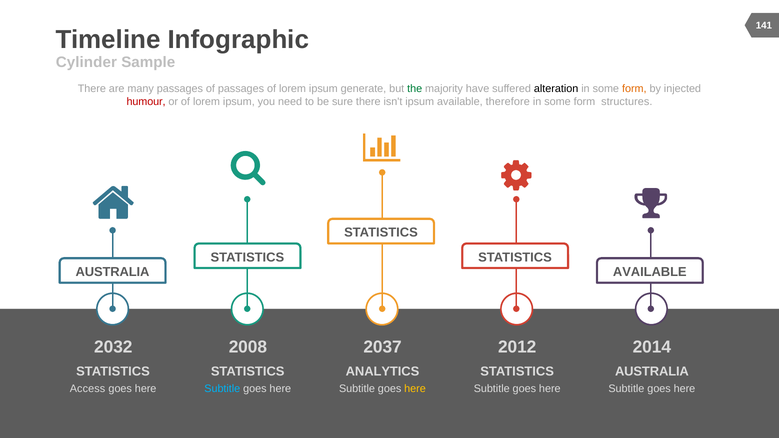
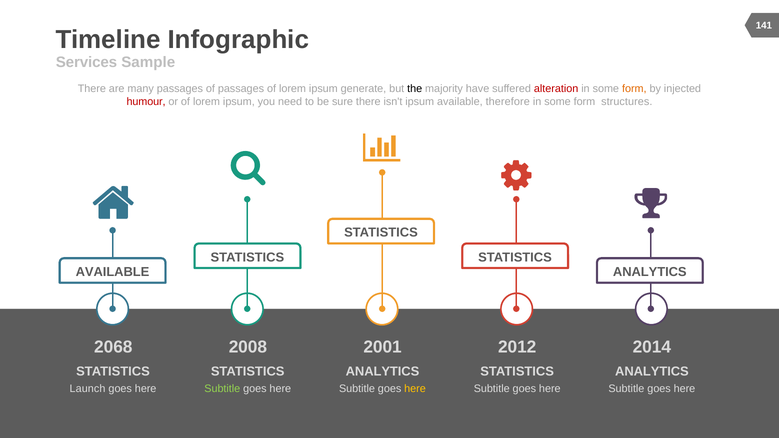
Cylinder: Cylinder -> Services
the colour: green -> black
alteration colour: black -> red
AUSTRALIA at (113, 272): AUSTRALIA -> AVAILABLE
AVAILABLE at (650, 272): AVAILABLE -> ANALYTICS
2032: 2032 -> 2068
2037: 2037 -> 2001
AUSTRALIA at (652, 372): AUSTRALIA -> ANALYTICS
Access: Access -> Launch
Subtitle at (222, 389) colour: light blue -> light green
